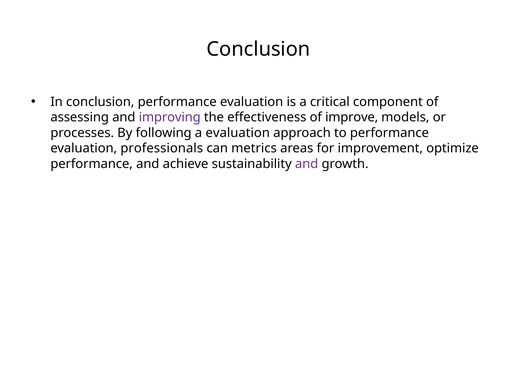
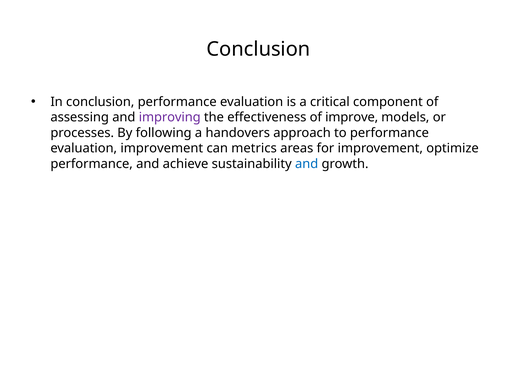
a evaluation: evaluation -> handovers
evaluation professionals: professionals -> improvement
and at (307, 164) colour: purple -> blue
